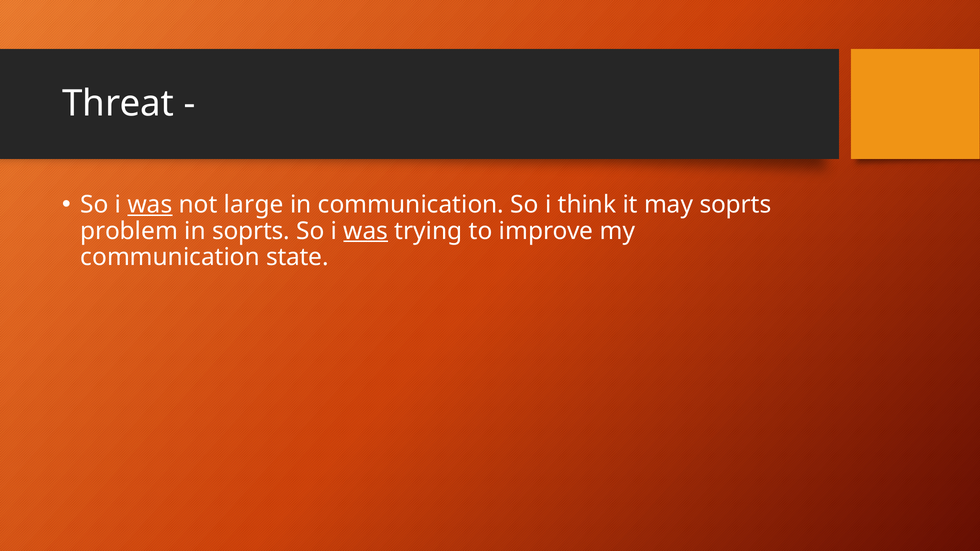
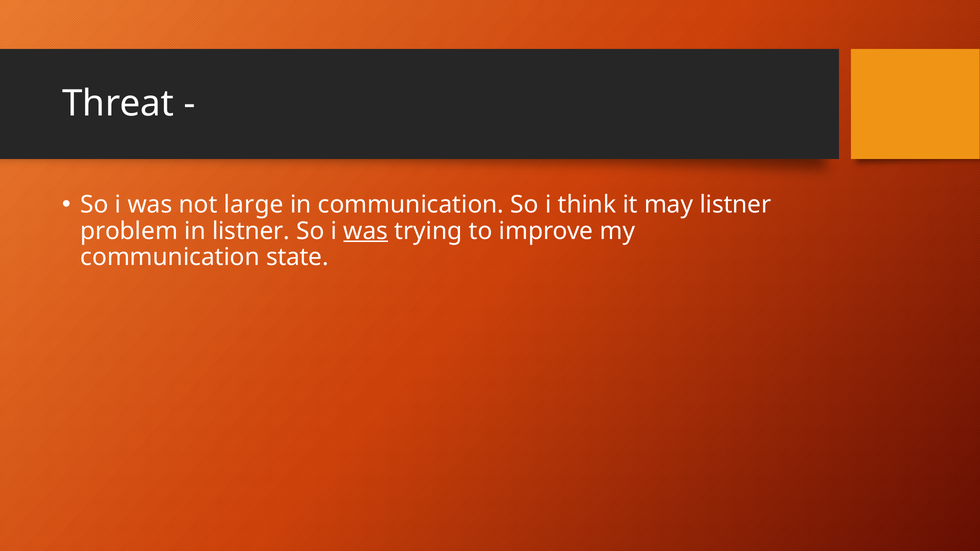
was at (150, 205) underline: present -> none
may soprts: soprts -> listner
in soprts: soprts -> listner
